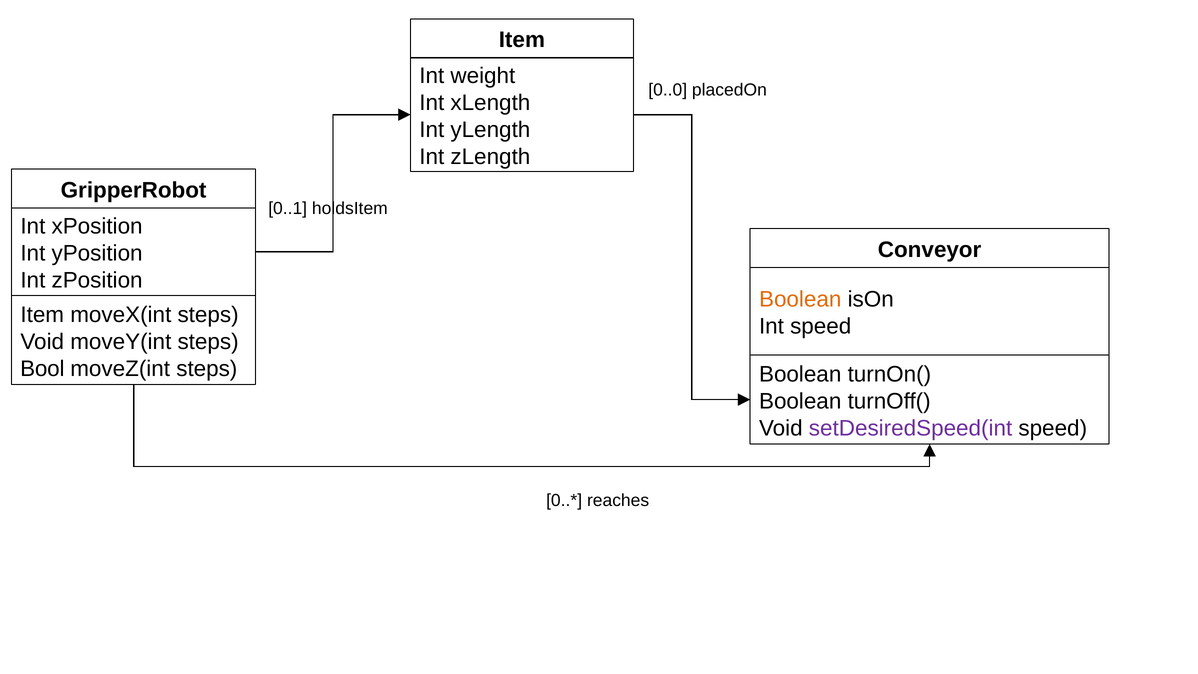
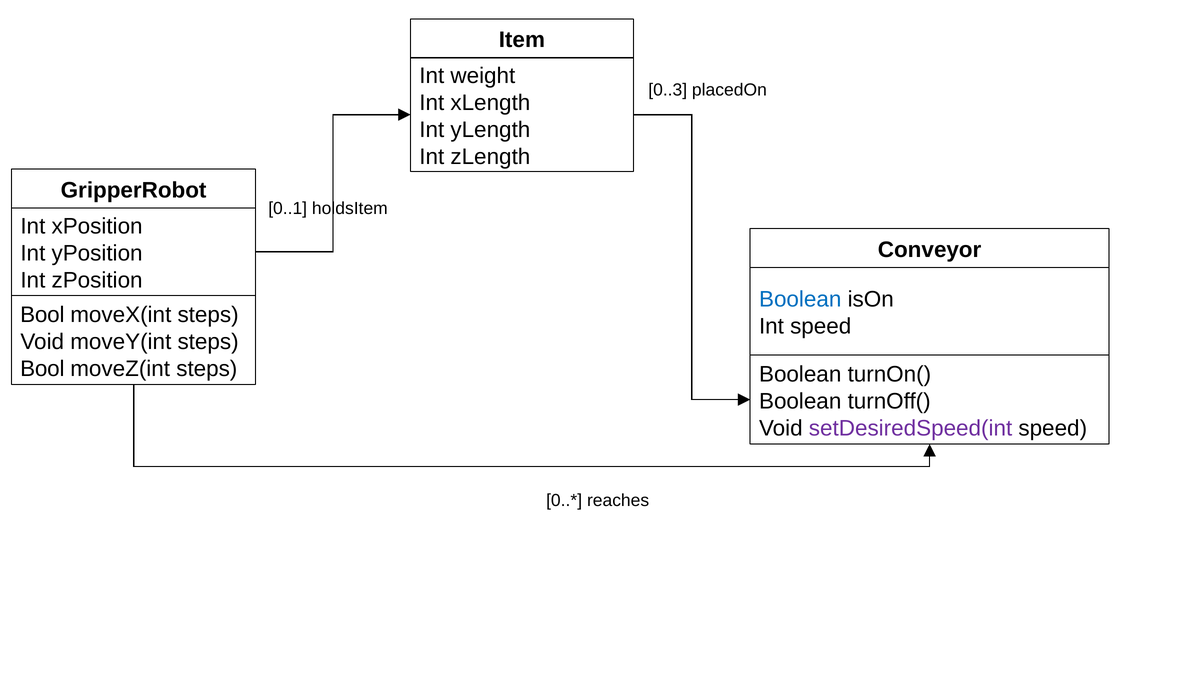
0..0: 0..0 -> 0..3
Boolean at (800, 299) colour: orange -> blue
Item at (42, 315): Item -> Bool
